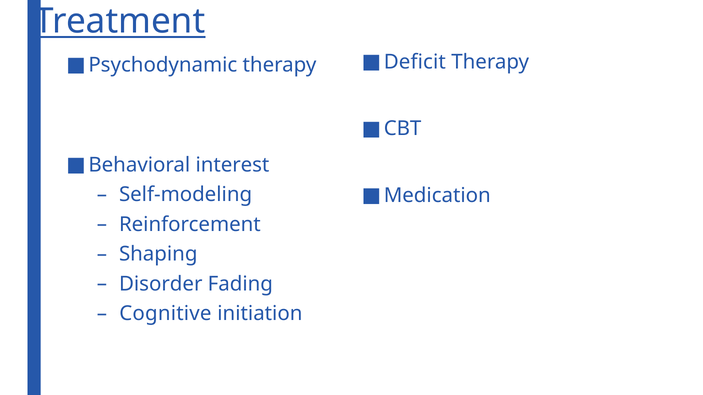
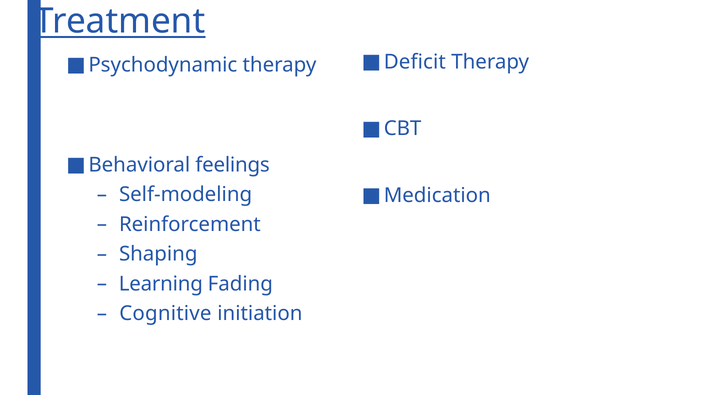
interest: interest -> feelings
Disorder: Disorder -> Learning
